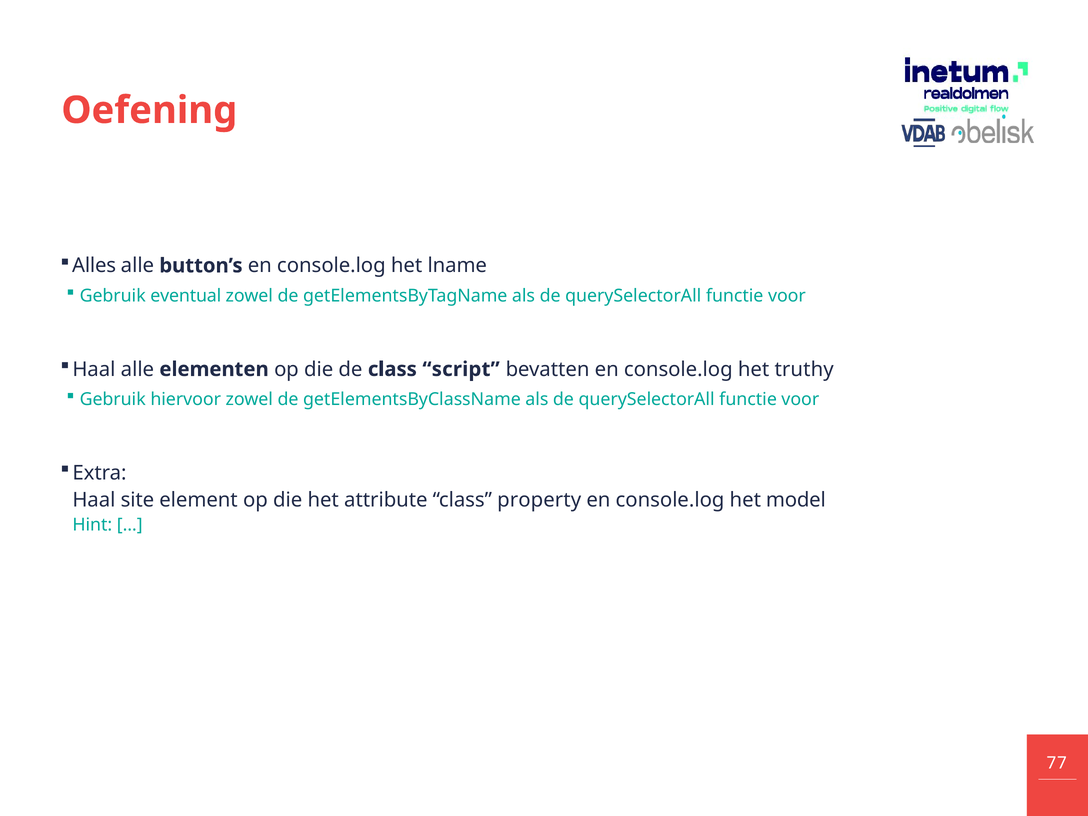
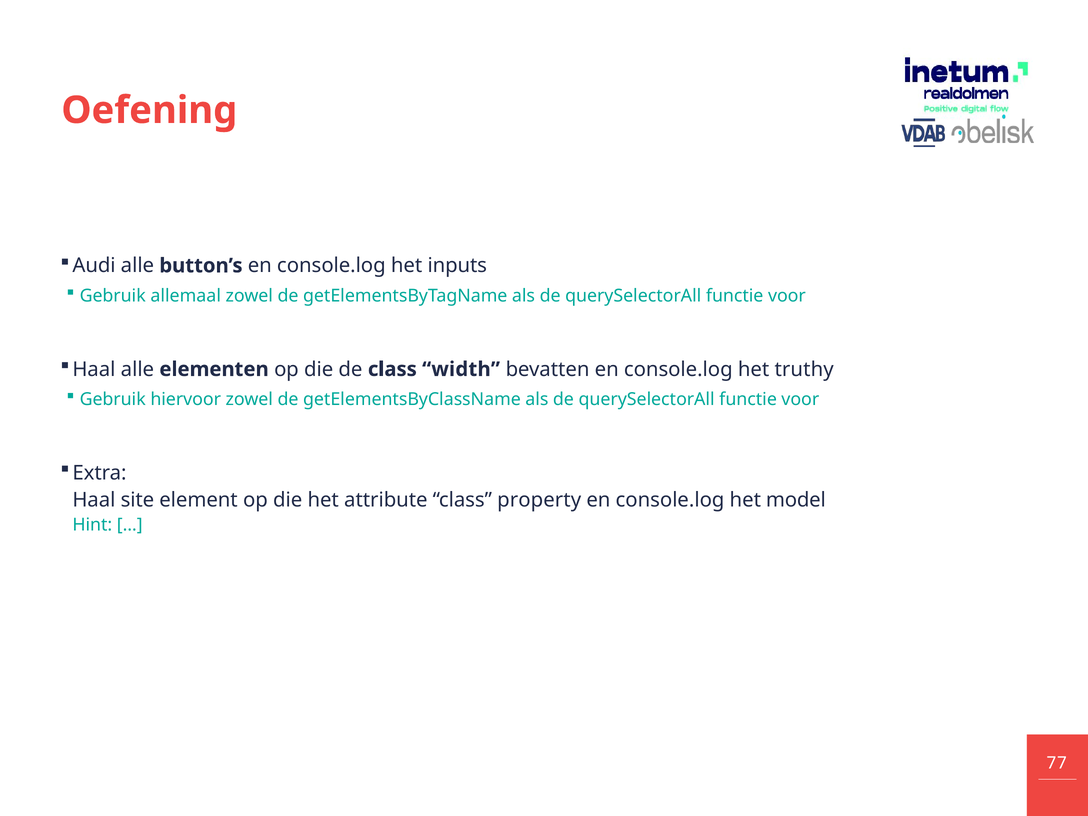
Alles: Alles -> Audi
lname: lname -> inputs
eventual: eventual -> allemaal
script: script -> width
